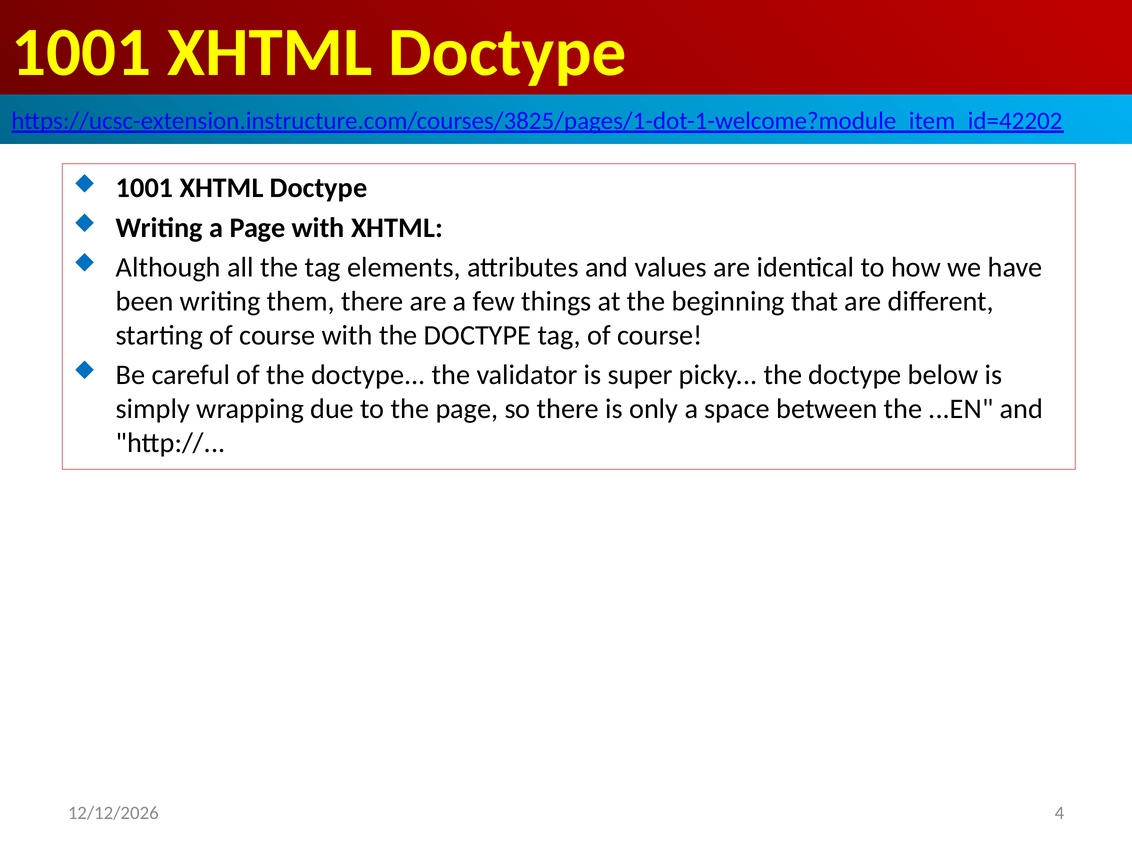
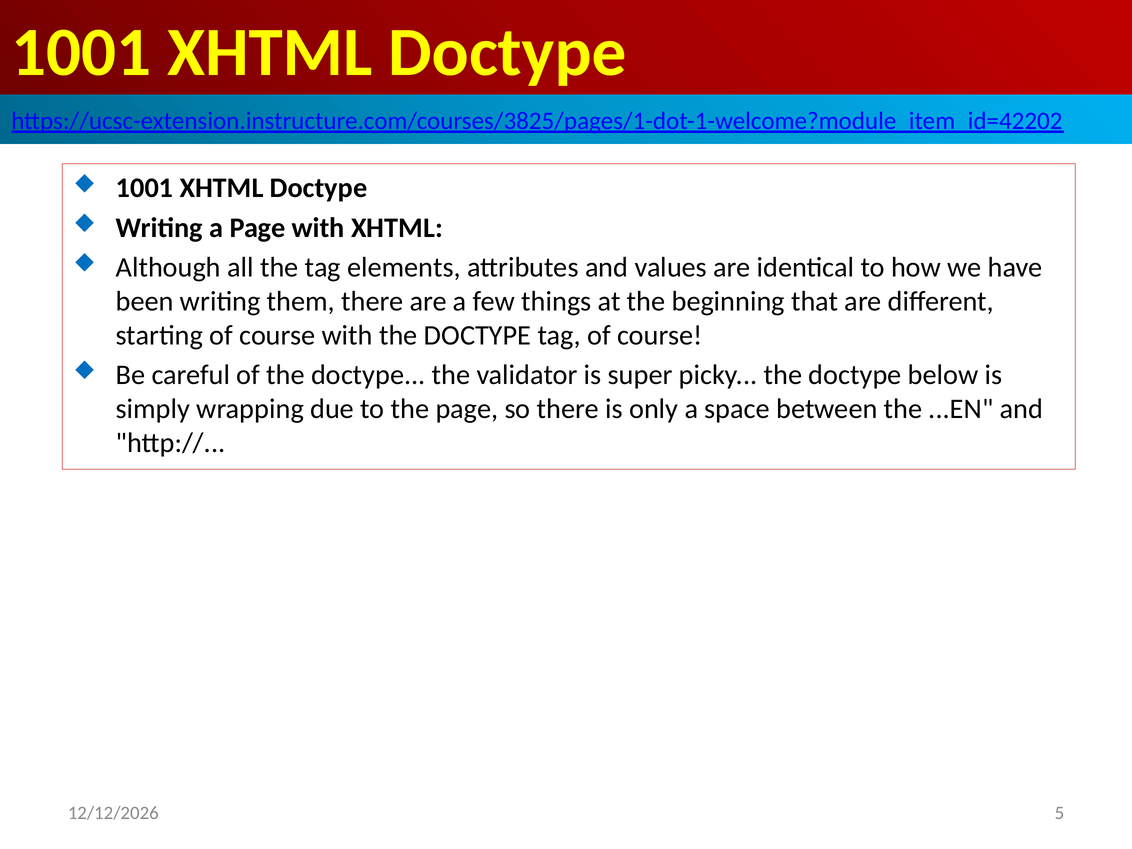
4: 4 -> 5
